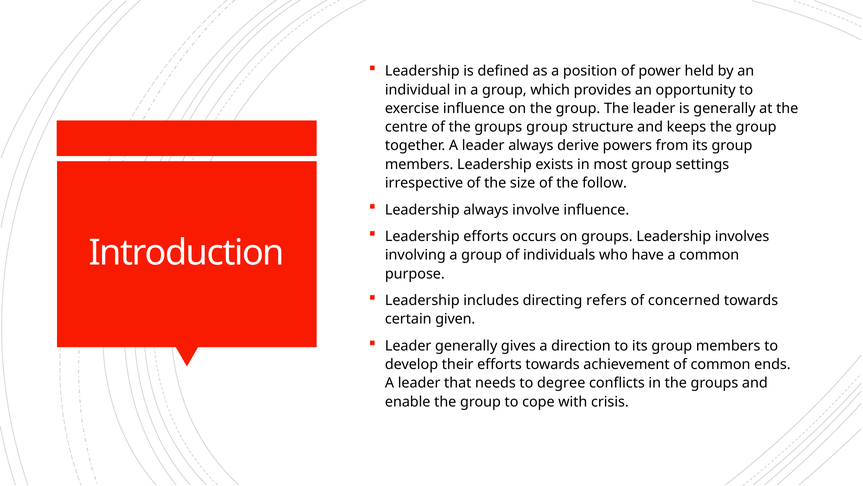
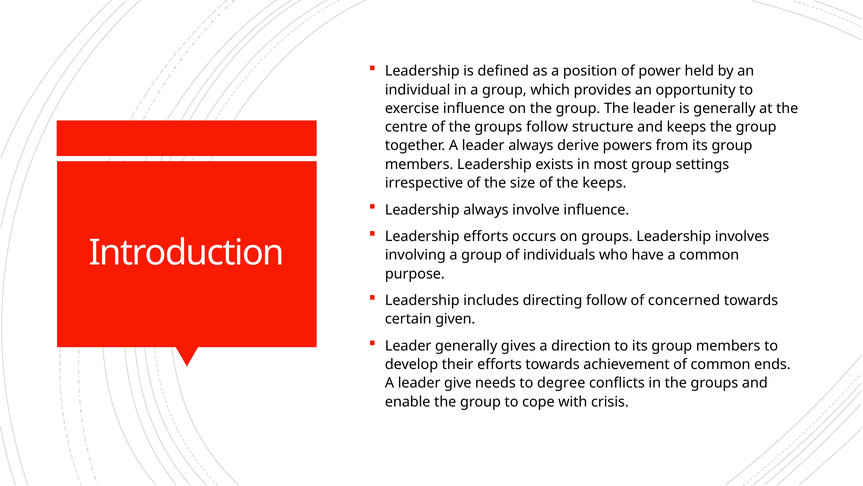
groups group: group -> follow
the follow: follow -> keeps
directing refers: refers -> follow
that: that -> give
